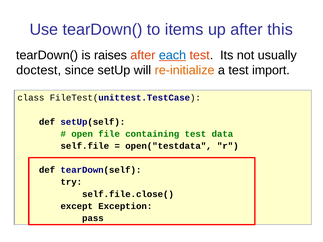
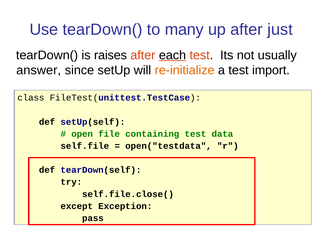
items: items -> many
this: this -> just
each colour: blue -> black
doctest: doctest -> answer
